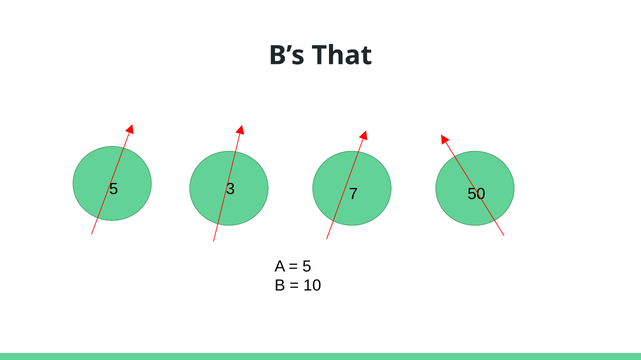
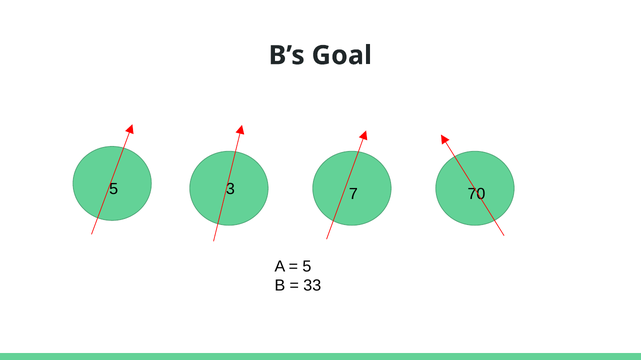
That: That -> Goal
50: 50 -> 70
10: 10 -> 33
